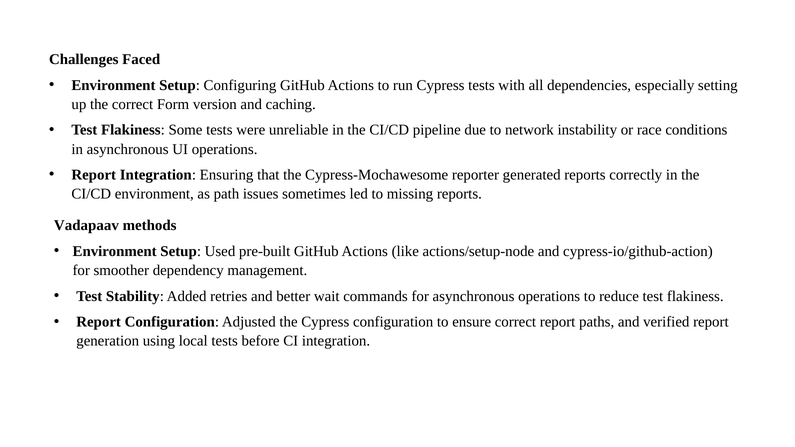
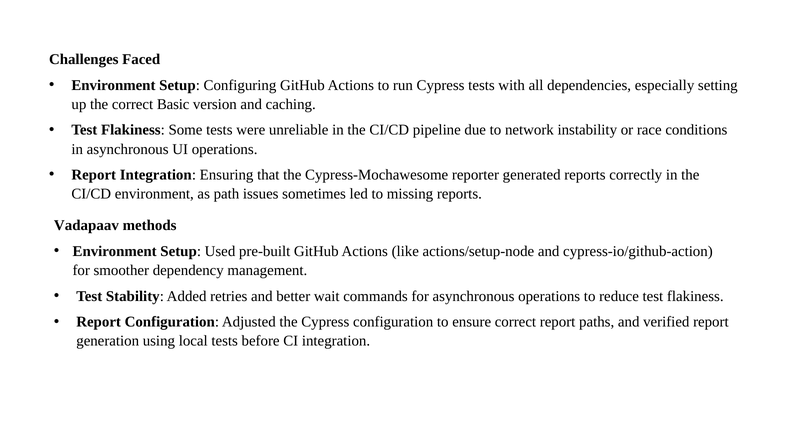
Form: Form -> Basic
